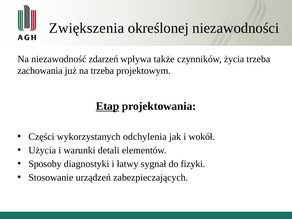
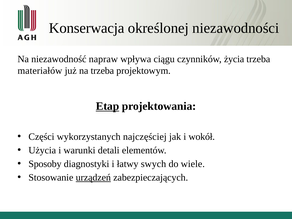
Zwiększenia: Zwiększenia -> Konserwacja
zdarzeń: zdarzeń -> napraw
także: także -> ciągu
zachowania: zachowania -> materiałów
odchylenia: odchylenia -> najczęściej
sygnał: sygnał -> swych
fizyki: fizyki -> wiele
urządzeń underline: none -> present
